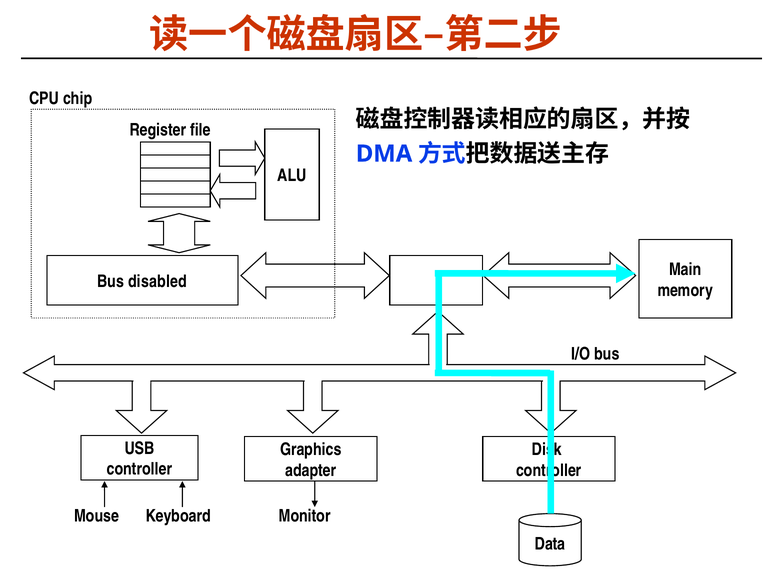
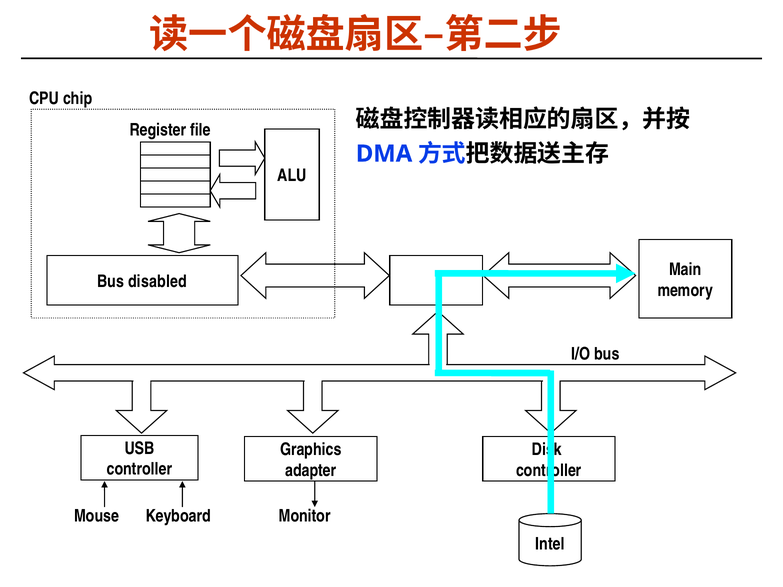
Data: Data -> Intel
